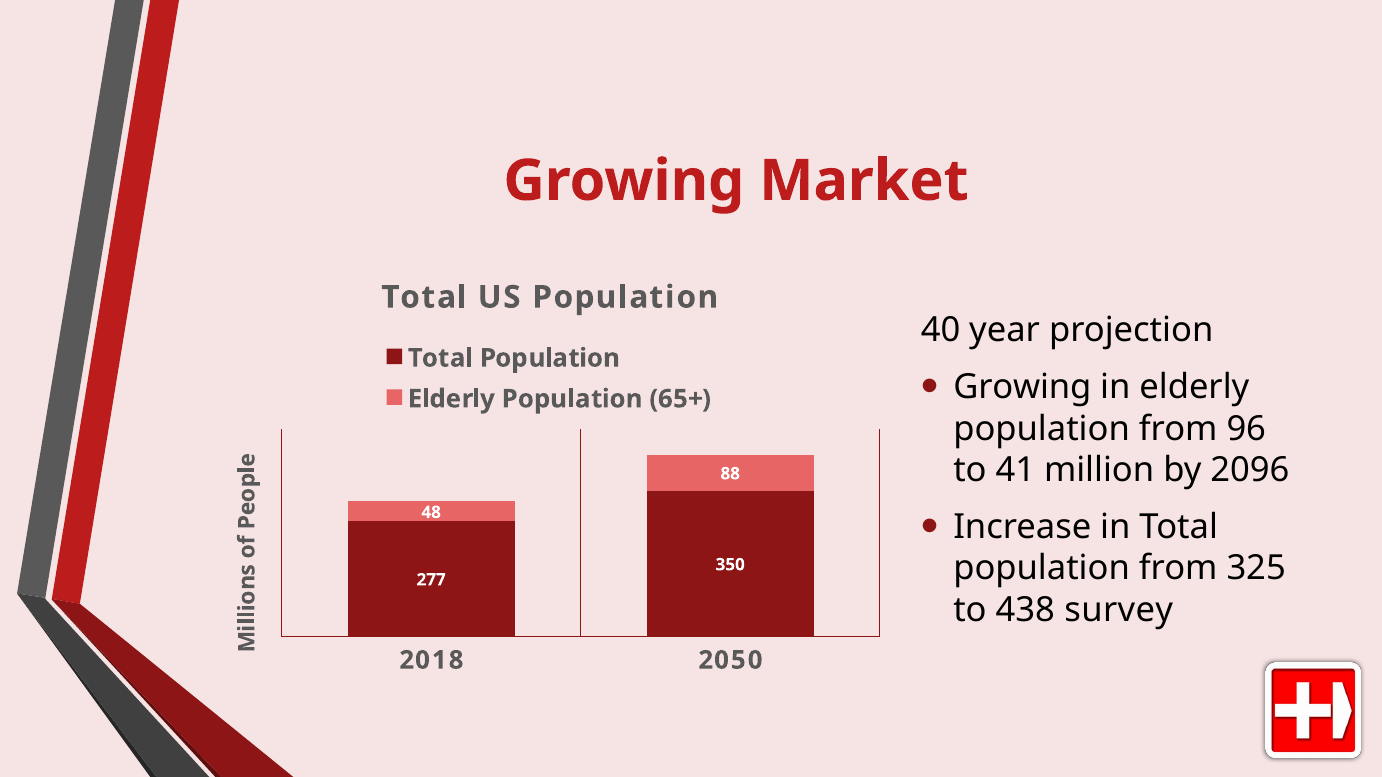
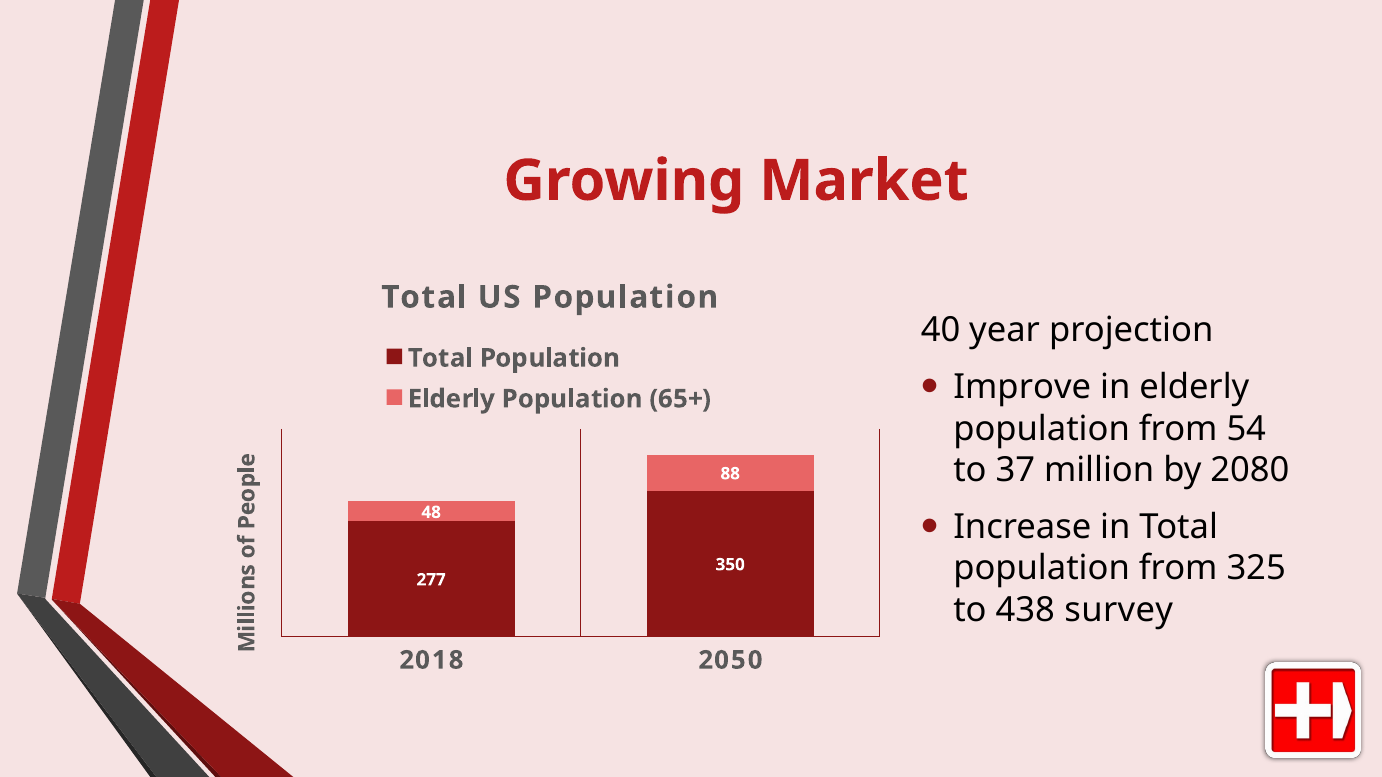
Growing at (1022, 387): Growing -> Improve
96: 96 -> 54
41: 41 -> 37
2096: 2096 -> 2080
